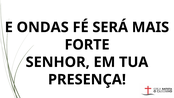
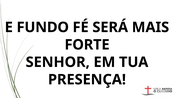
ONDAS: ONDAS -> FUNDO
